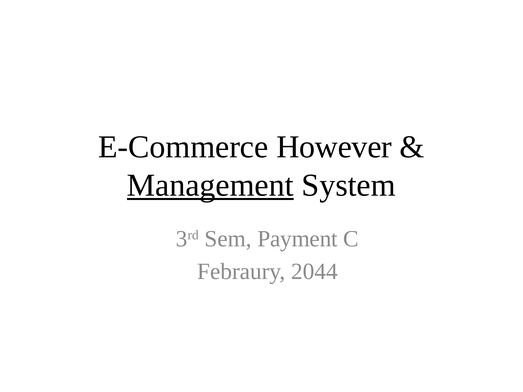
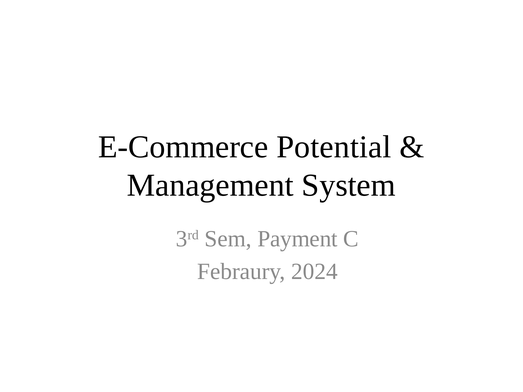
However: However -> Potential
Management underline: present -> none
2044: 2044 -> 2024
